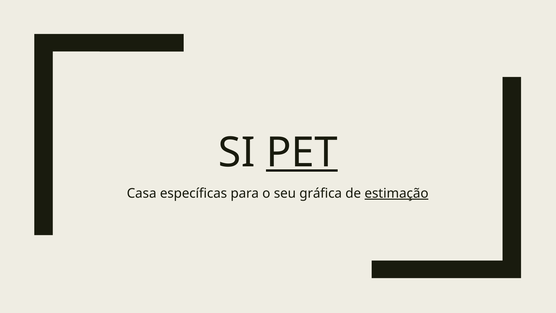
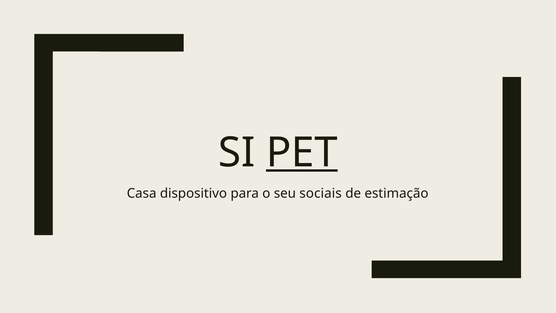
específicas: específicas -> dispositivo
gráfica: gráfica -> sociais
estimação underline: present -> none
